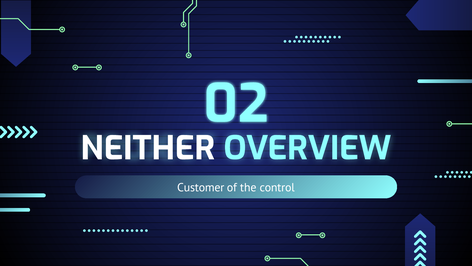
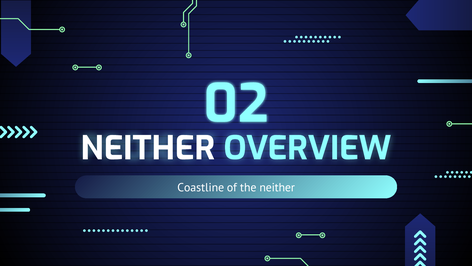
Customer: Customer -> Coastline
the control: control -> neither
